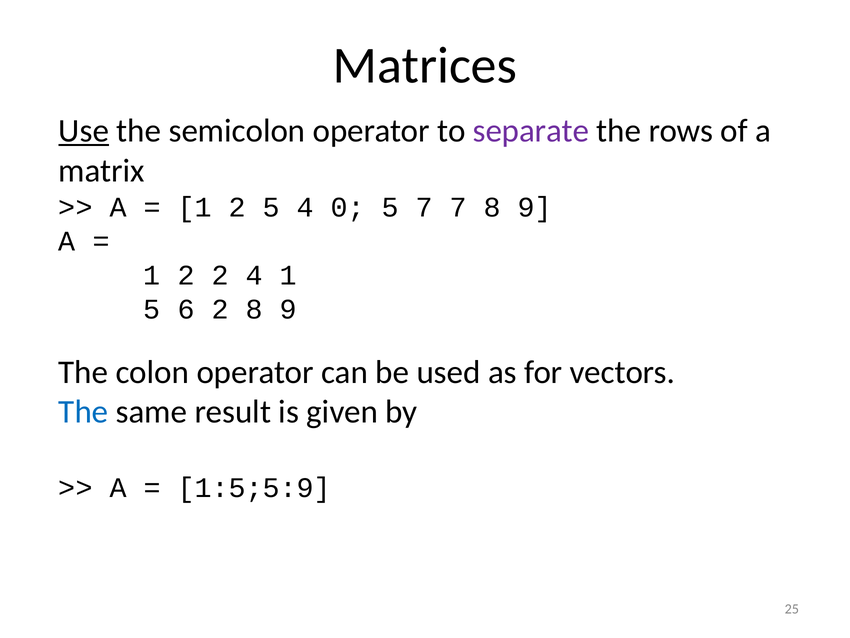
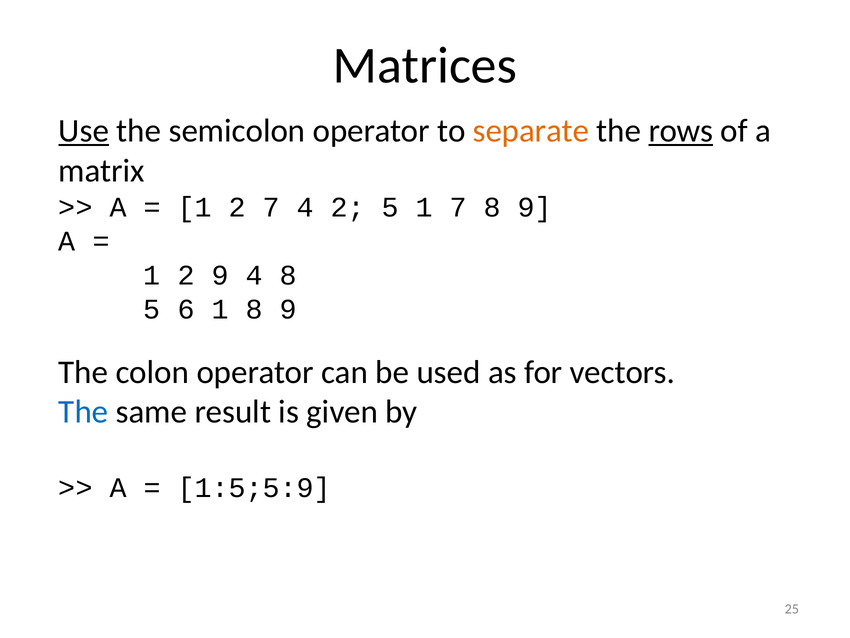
separate colour: purple -> orange
rows underline: none -> present
2 5: 5 -> 7
4 0: 0 -> 2
5 7: 7 -> 1
2 2: 2 -> 9
4 1: 1 -> 8
6 2: 2 -> 1
